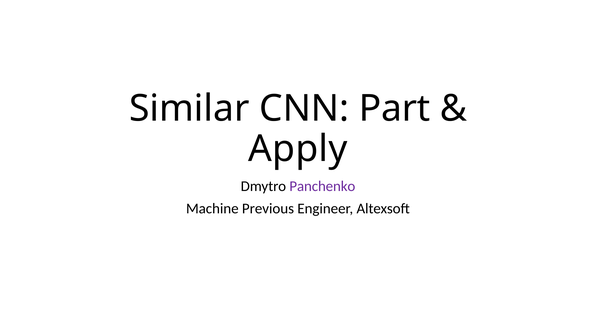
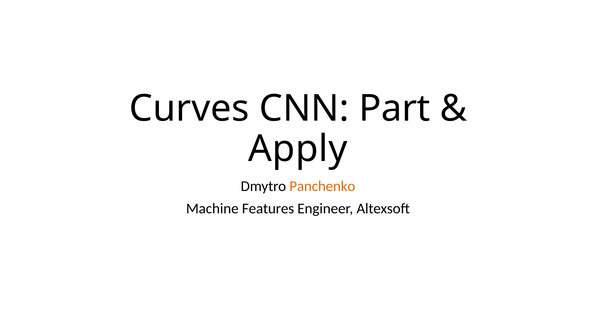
Similar: Similar -> Curves
Panchenko colour: purple -> orange
Previous: Previous -> Features
